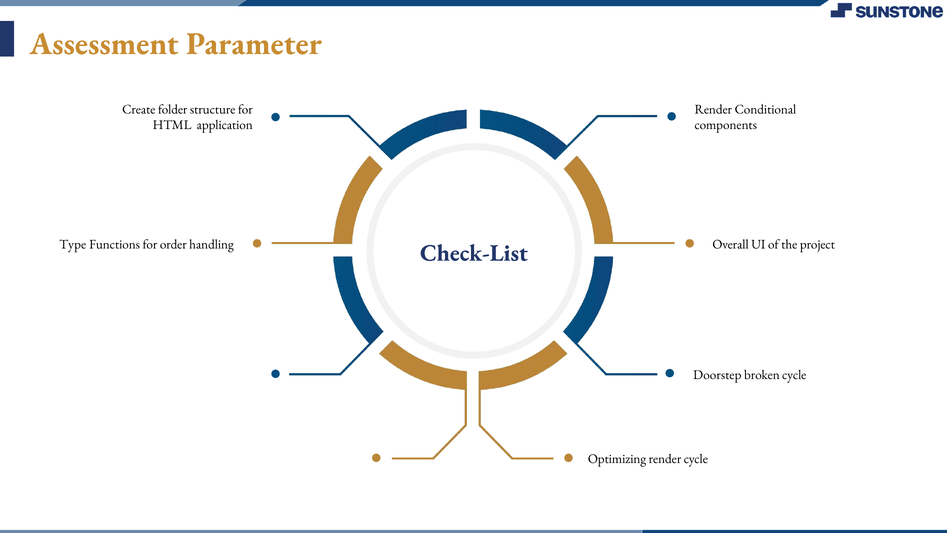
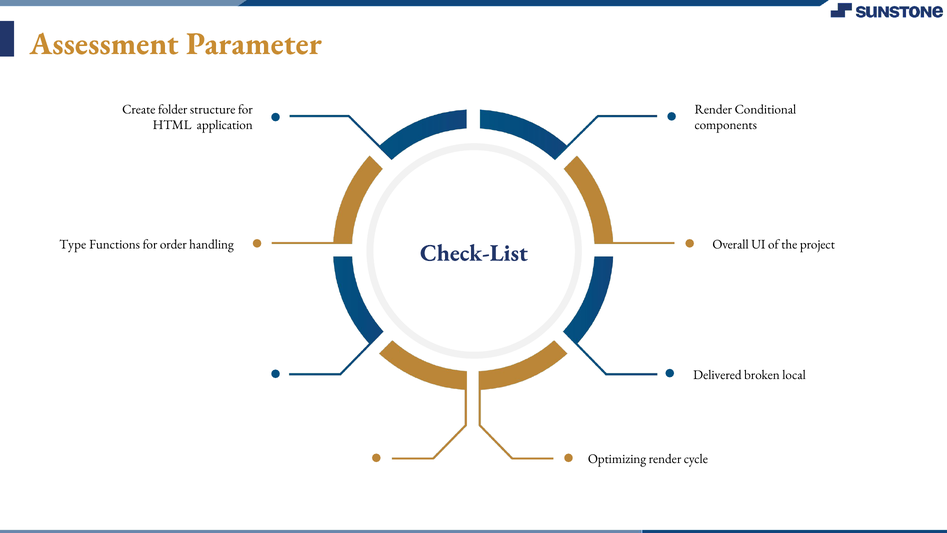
Doorstep: Doorstep -> Delivered
broken cycle: cycle -> local
